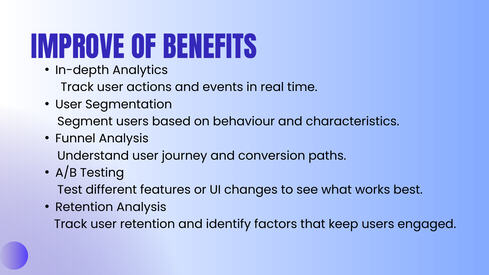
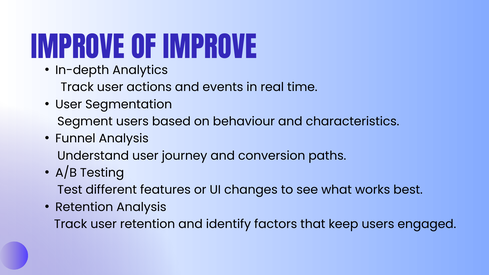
OF BENEFITS: BENEFITS -> IMPROVE
